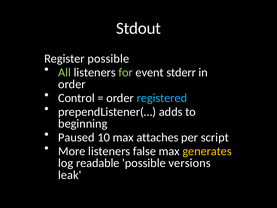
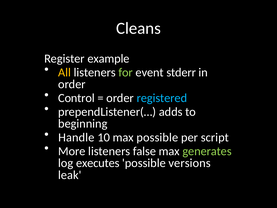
Stdout: Stdout -> Cleans
Register possible: possible -> example
All colour: light green -> yellow
Paused: Paused -> Handle
max attaches: attaches -> possible
generates colour: yellow -> light green
readable: readable -> executes
